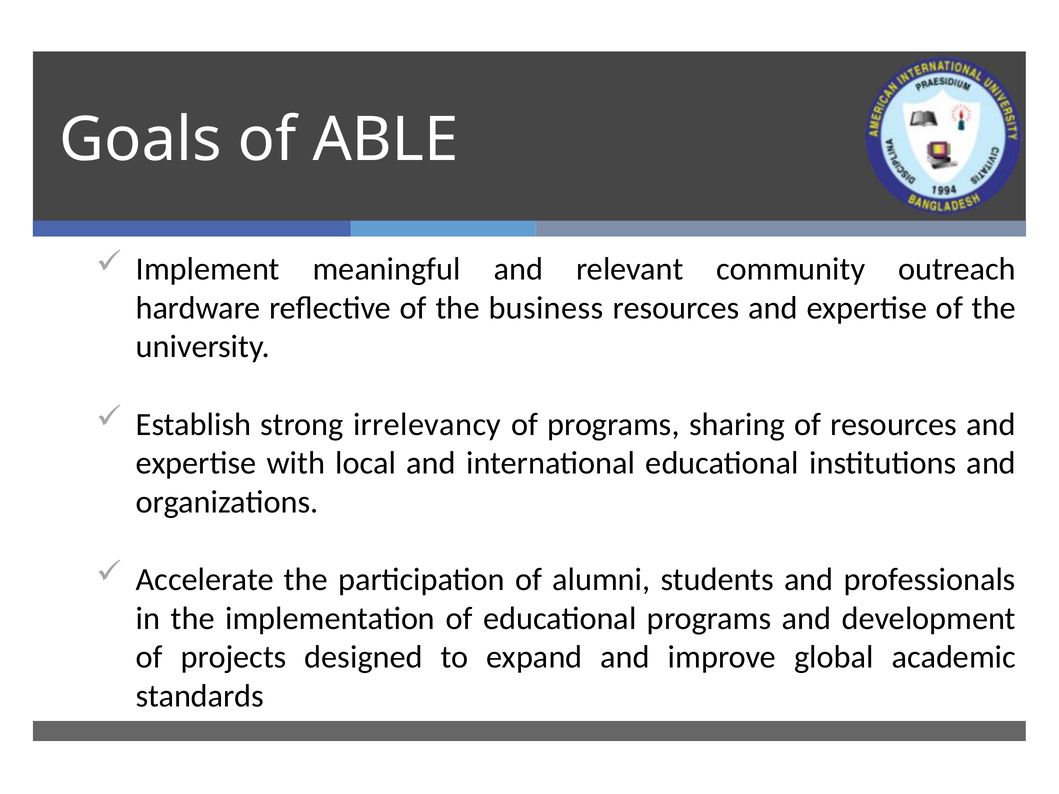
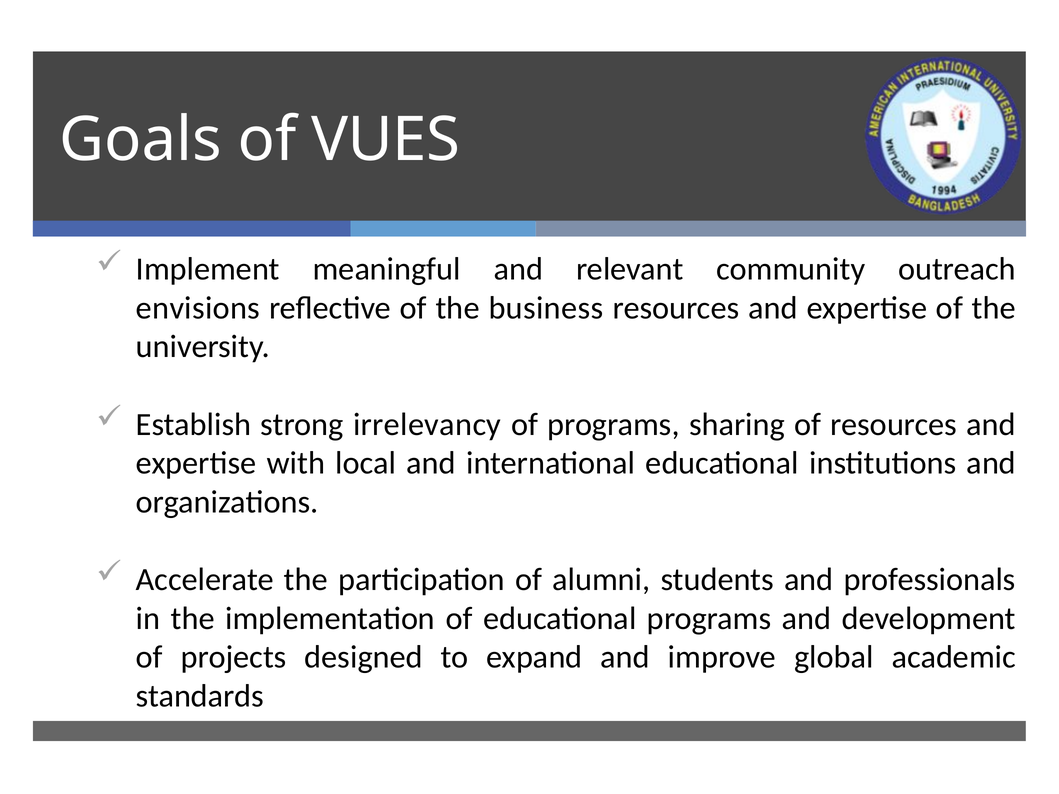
ABLE: ABLE -> VUES
hardware: hardware -> envisions
